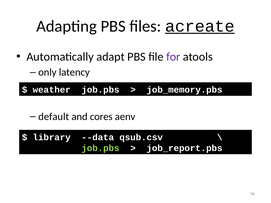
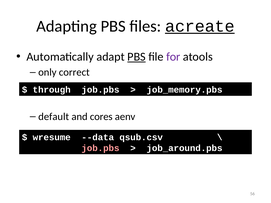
PBS at (137, 57) underline: none -> present
latency: latency -> correct
weather: weather -> through
library: library -> wresume
job.pbs at (100, 148) colour: light green -> pink
job_report.pbs: job_report.pbs -> job_around.pbs
